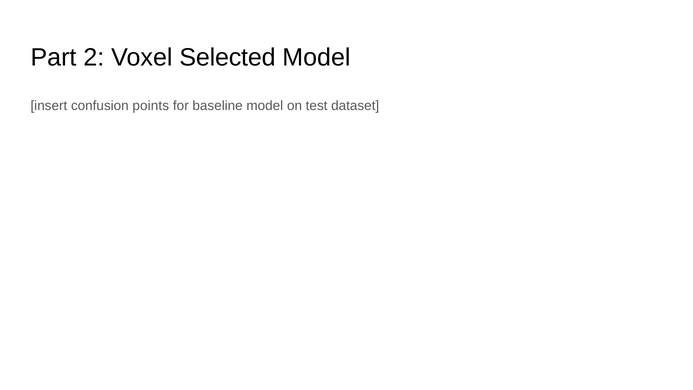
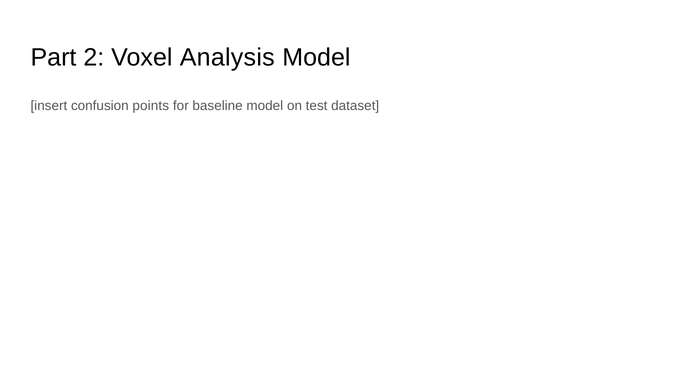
Selected: Selected -> Analysis
